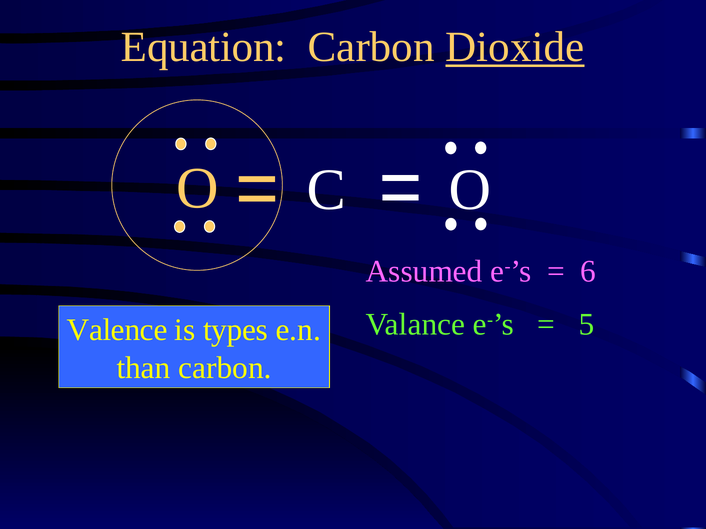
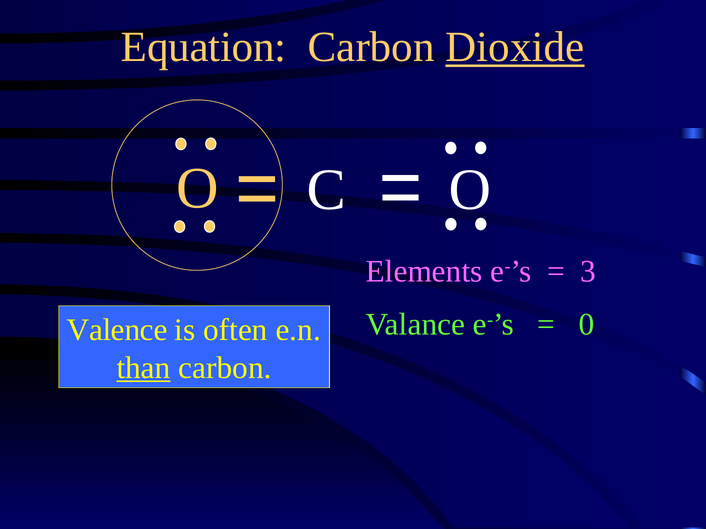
Assumed: Assumed -> Elements
6: 6 -> 3
5: 5 -> 0
types: types -> often
than underline: none -> present
